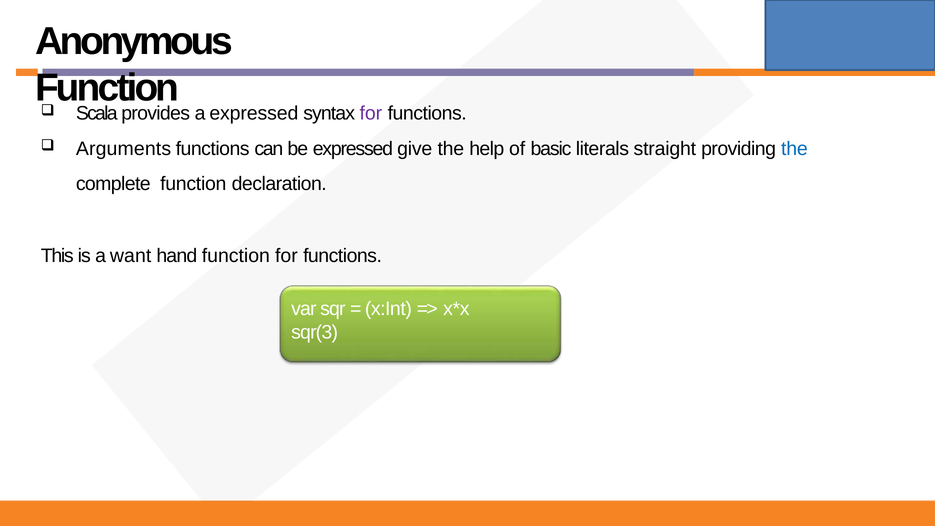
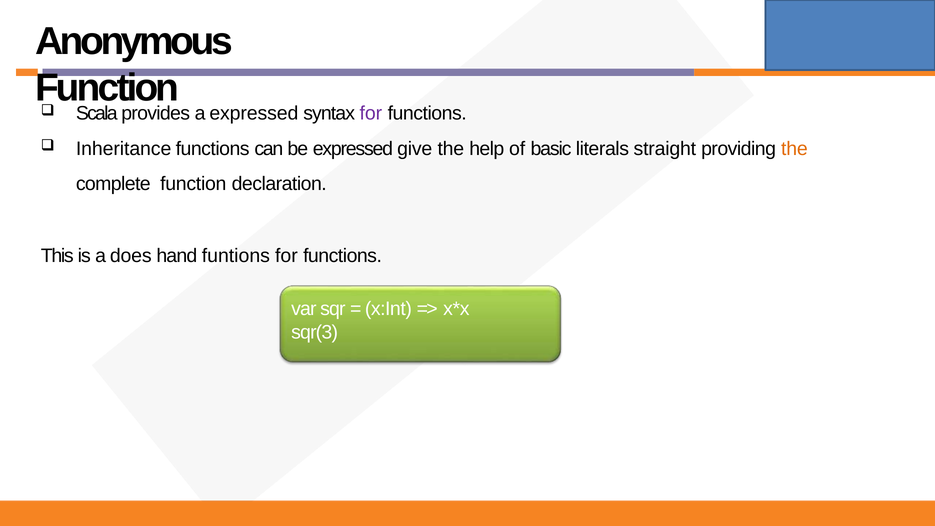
Arguments: Arguments -> Inheritance
the at (794, 149) colour: blue -> orange
want: want -> does
hand function: function -> funtions
